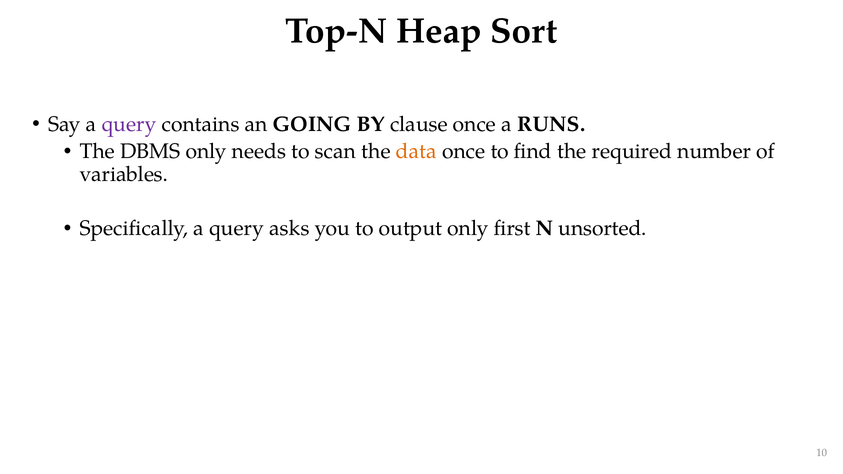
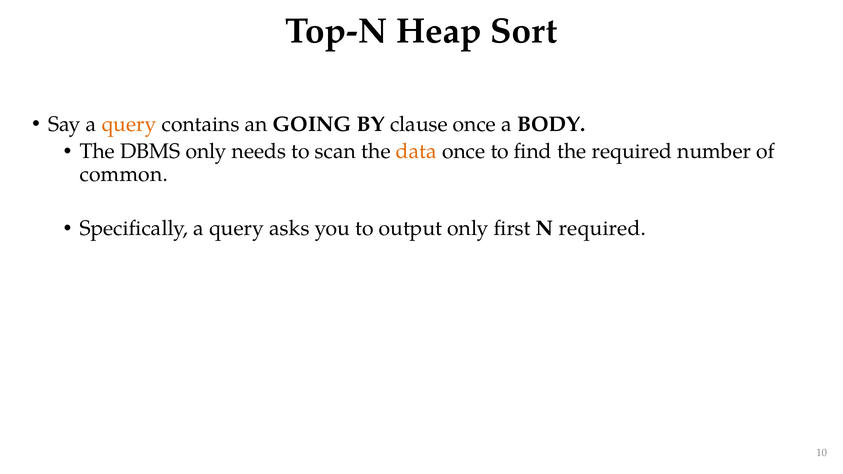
query at (129, 124) colour: purple -> orange
RUNS: RUNS -> BODY
variables: variables -> common
N unsorted: unsorted -> required
